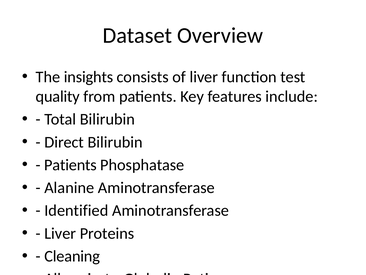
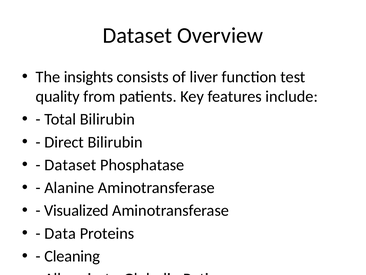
Patients at (71, 165): Patients -> Dataset
Identified: Identified -> Visualized
Liver at (60, 233): Liver -> Data
